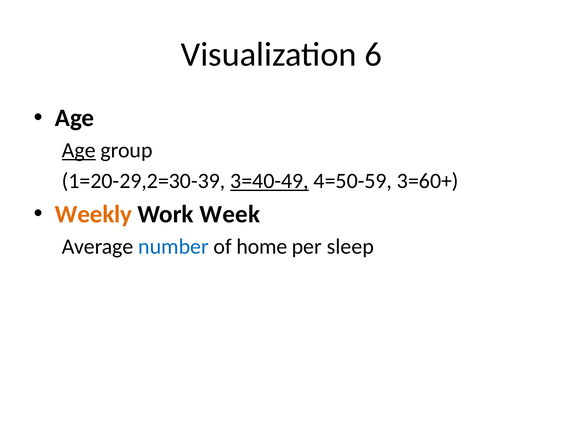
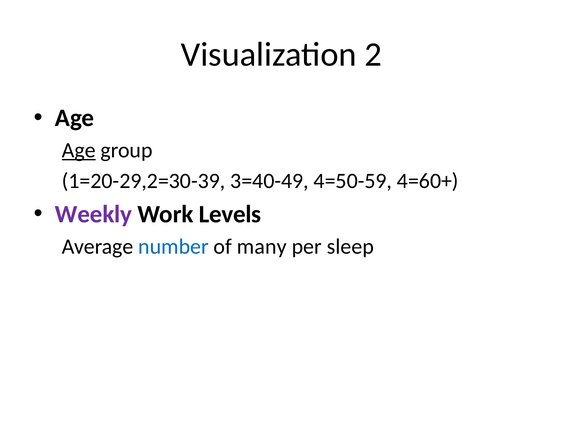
6: 6 -> 2
3=40-49 underline: present -> none
3=60+: 3=60+ -> 4=60+
Weekly colour: orange -> purple
Week: Week -> Levels
home: home -> many
